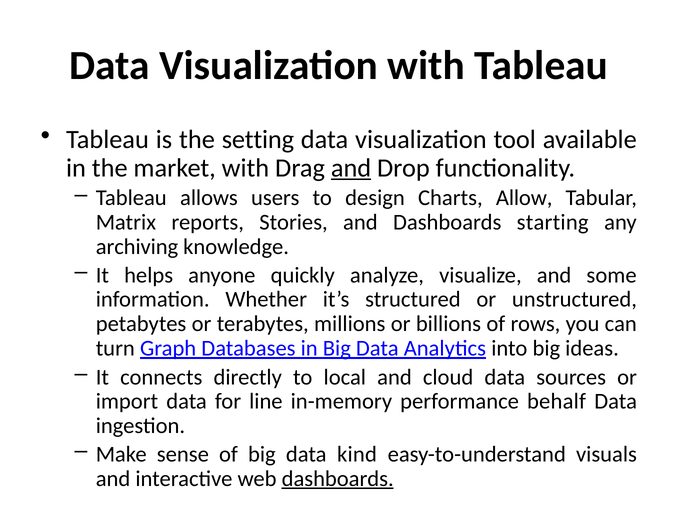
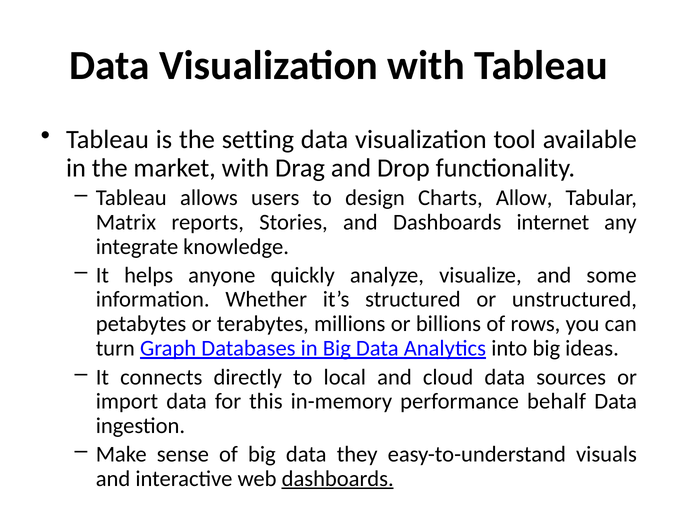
and at (351, 168) underline: present -> none
starting: starting -> internet
archiving: archiving -> integrate
line: line -> this
kind: kind -> they
